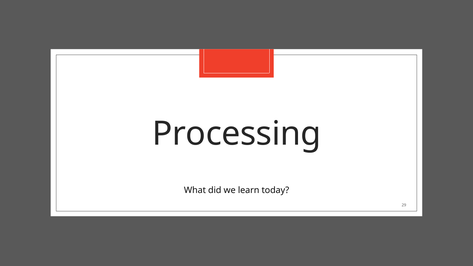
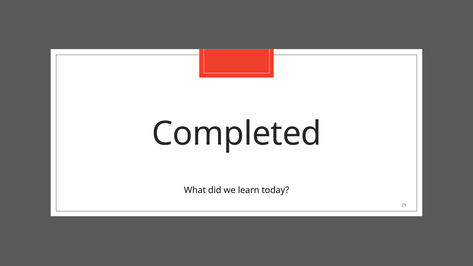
Processing: Processing -> Completed
